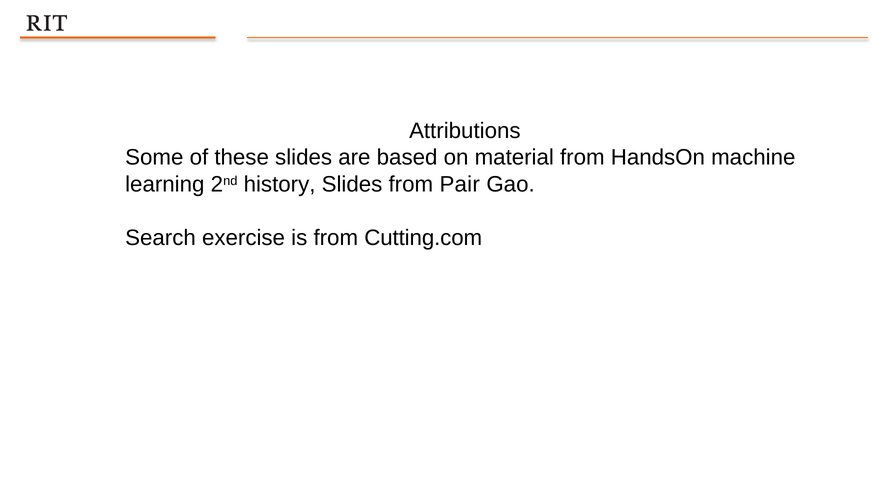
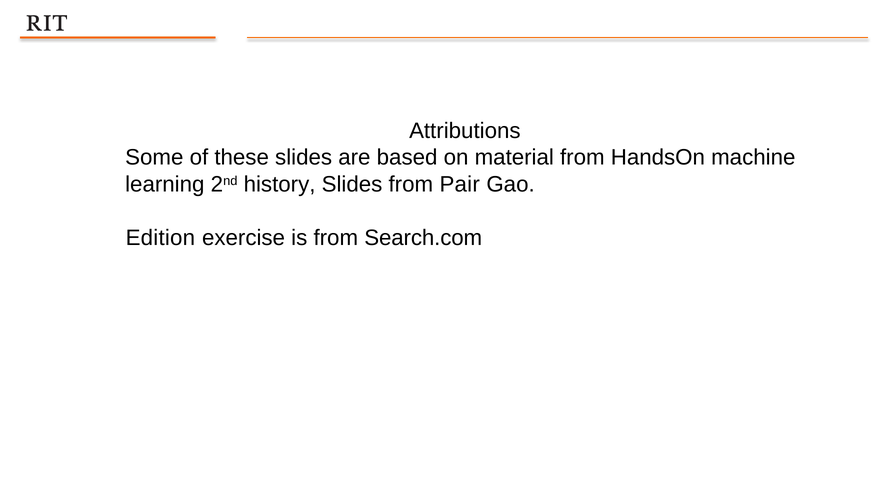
Search: Search -> Edition
Cutting.com: Cutting.com -> Search.com
